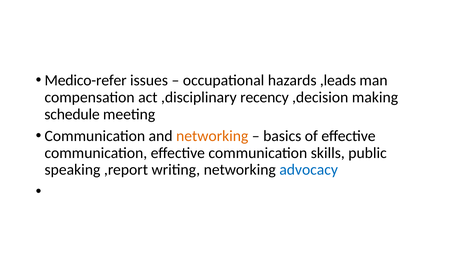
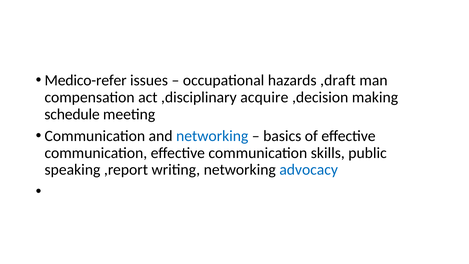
,leads: ,leads -> ,draft
recency: recency -> acquire
networking at (212, 136) colour: orange -> blue
